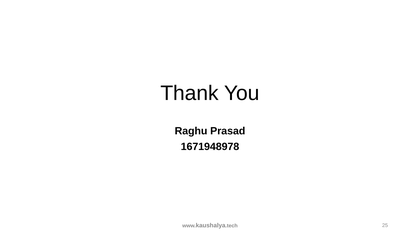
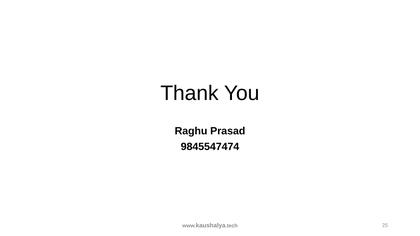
1671948978: 1671948978 -> 9845547474
